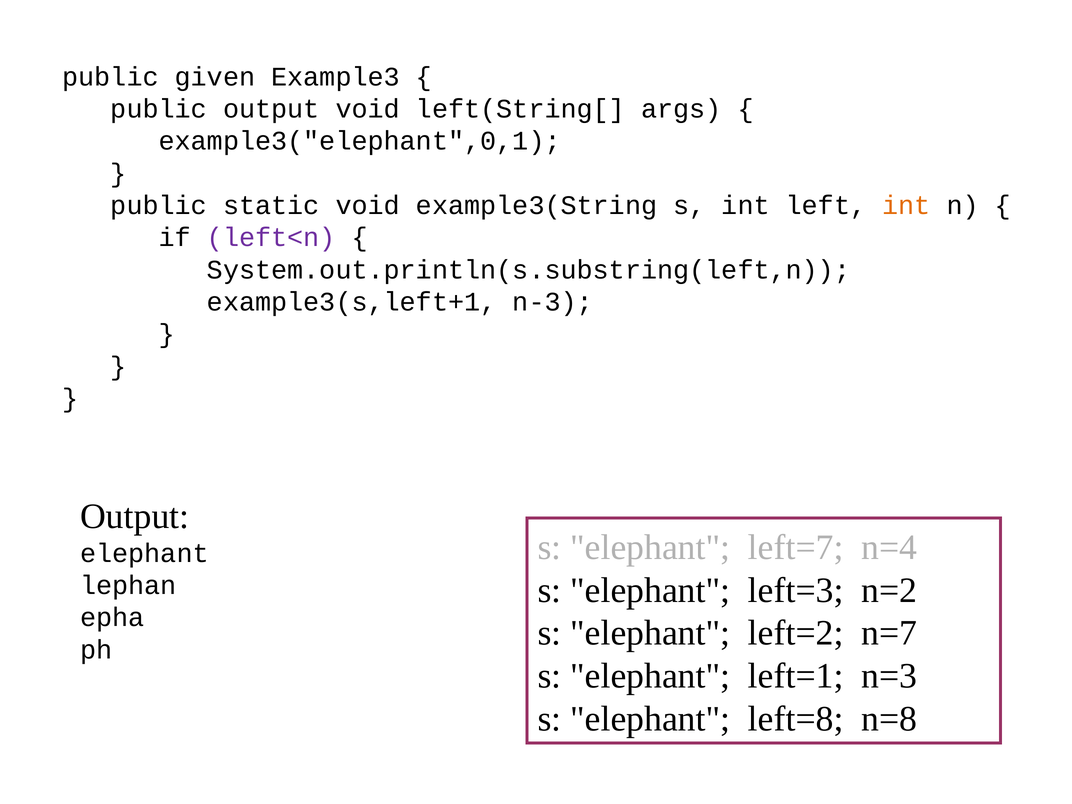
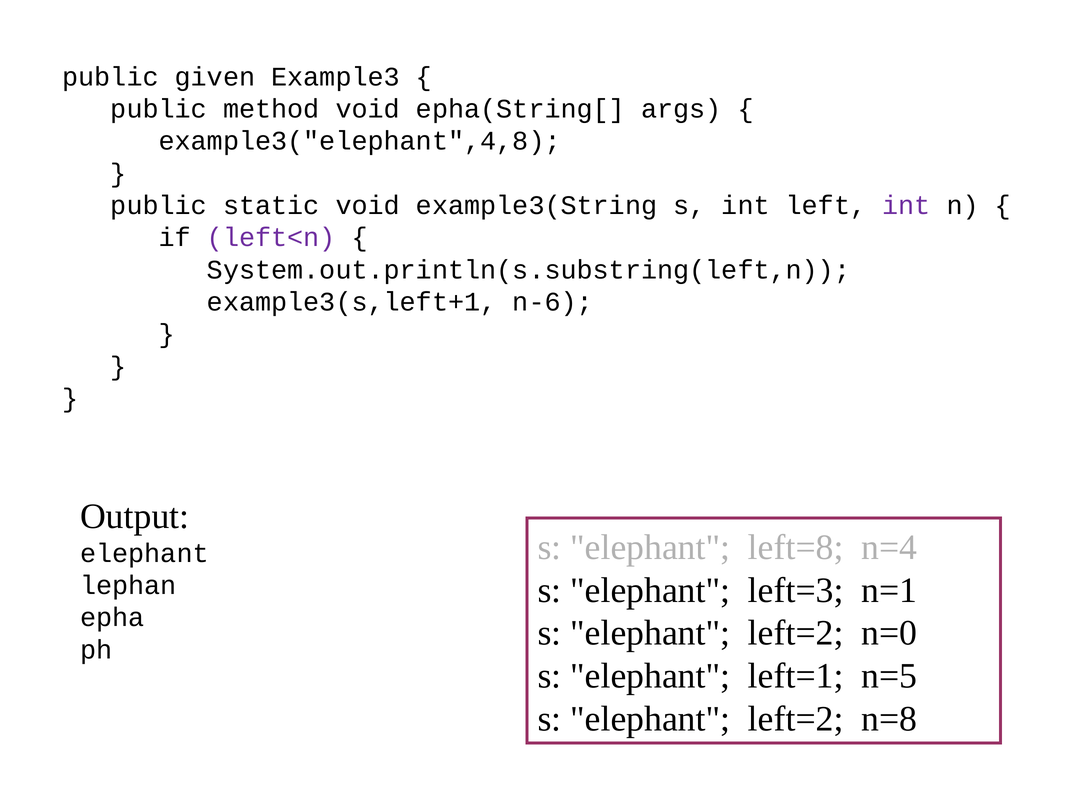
public output: output -> method
left(String[: left(String[ -> epha(String[
example3("elephant",0,1: example3("elephant",0,1 -> example3("elephant",4,8
int at (906, 205) colour: orange -> purple
n-3: n-3 -> n-6
left=7: left=7 -> left=8
n=2: n=2 -> n=1
n=7: n=7 -> n=0
n=3: n=3 -> n=5
left=8 at (796, 719): left=8 -> left=2
